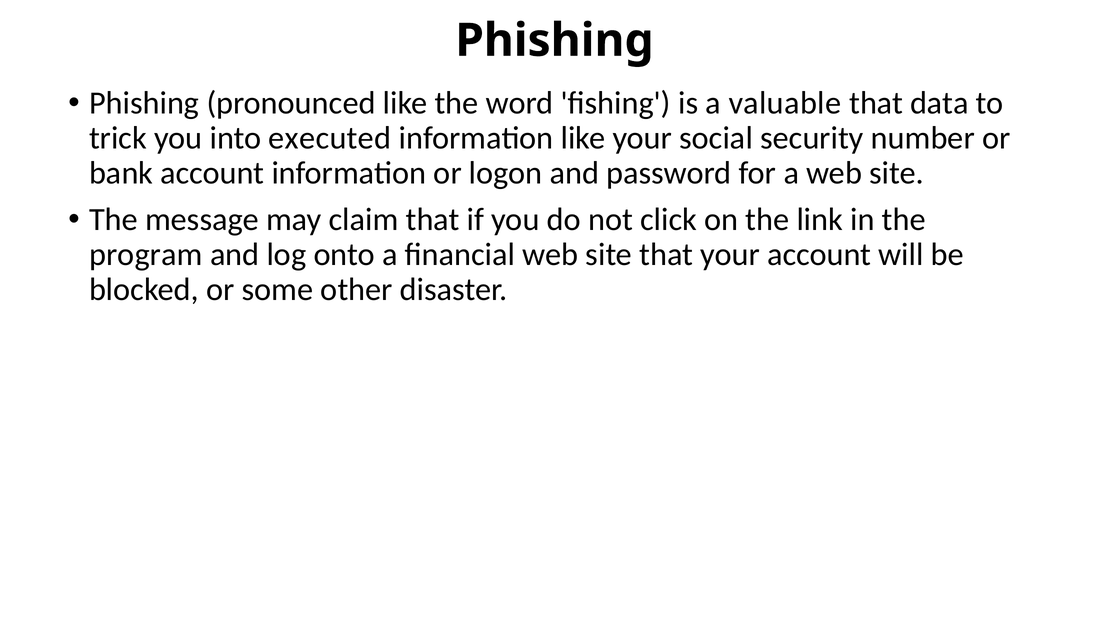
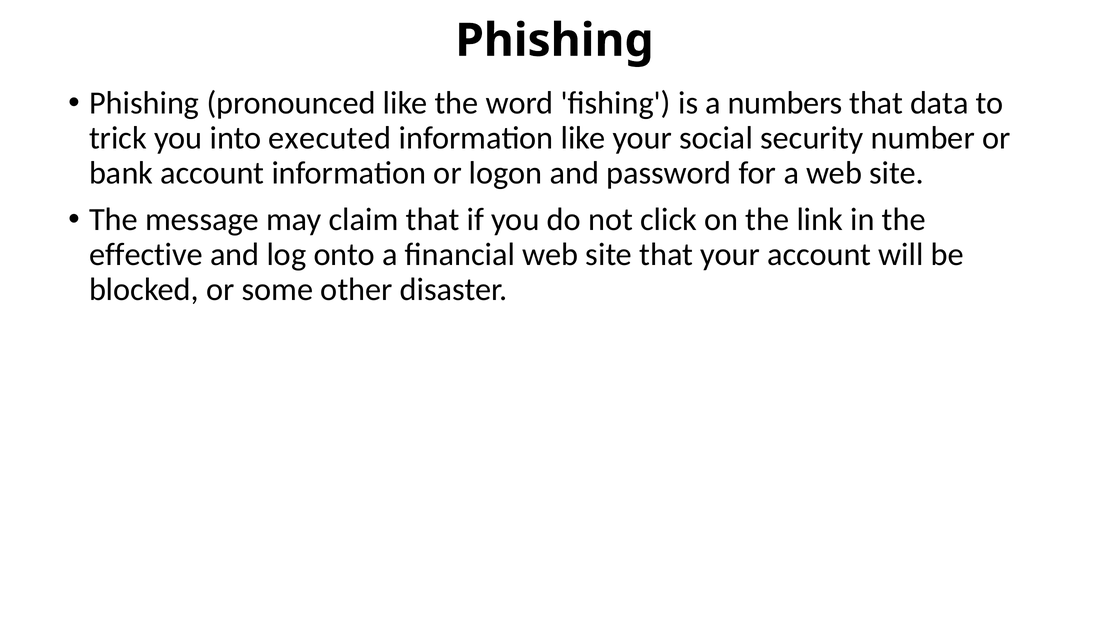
valuable: valuable -> numbers
program: program -> effective
